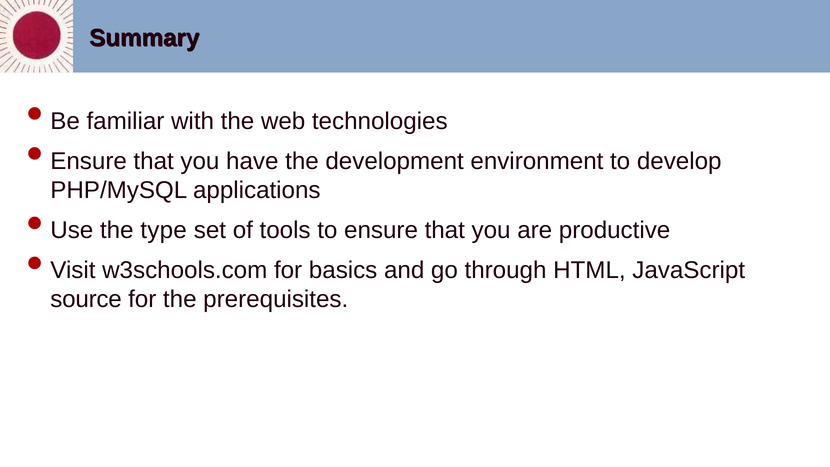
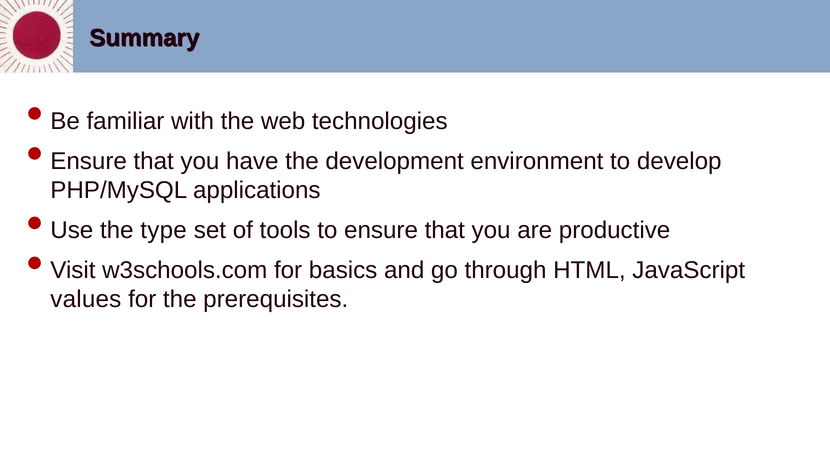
source: source -> values
